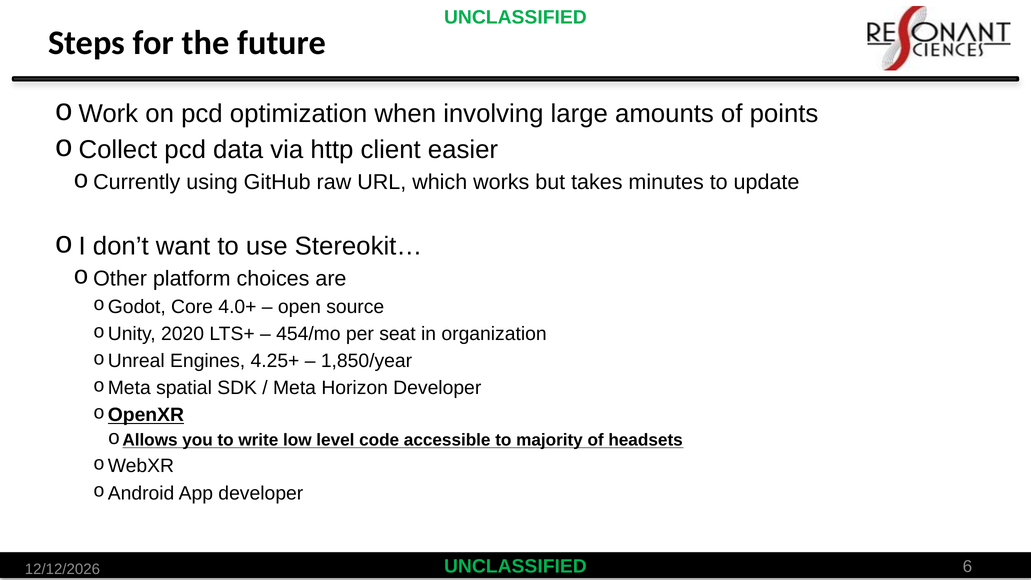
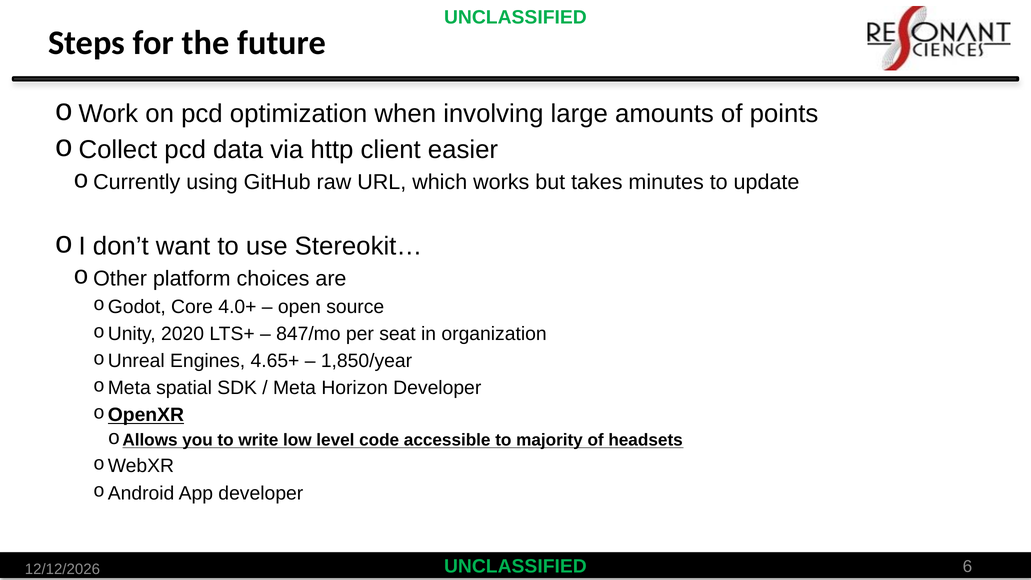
454/mo: 454/mo -> 847/mo
4.25+: 4.25+ -> 4.65+
